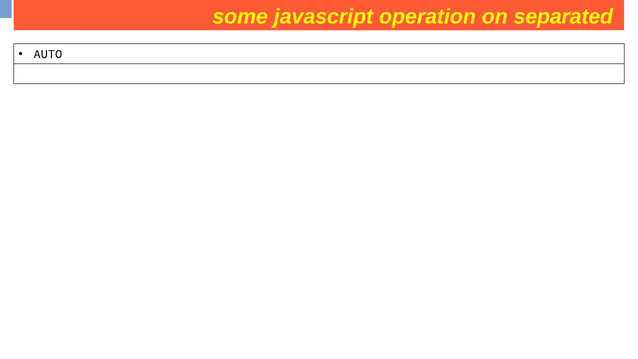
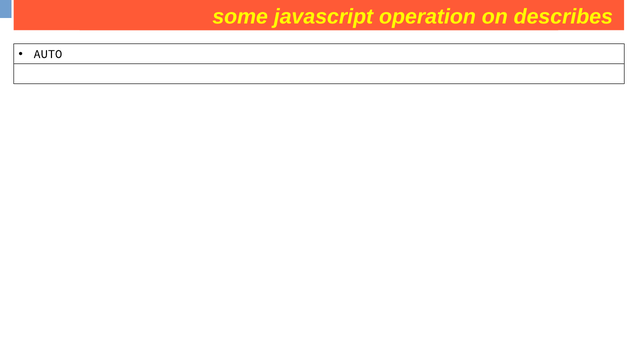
separated: separated -> describes
